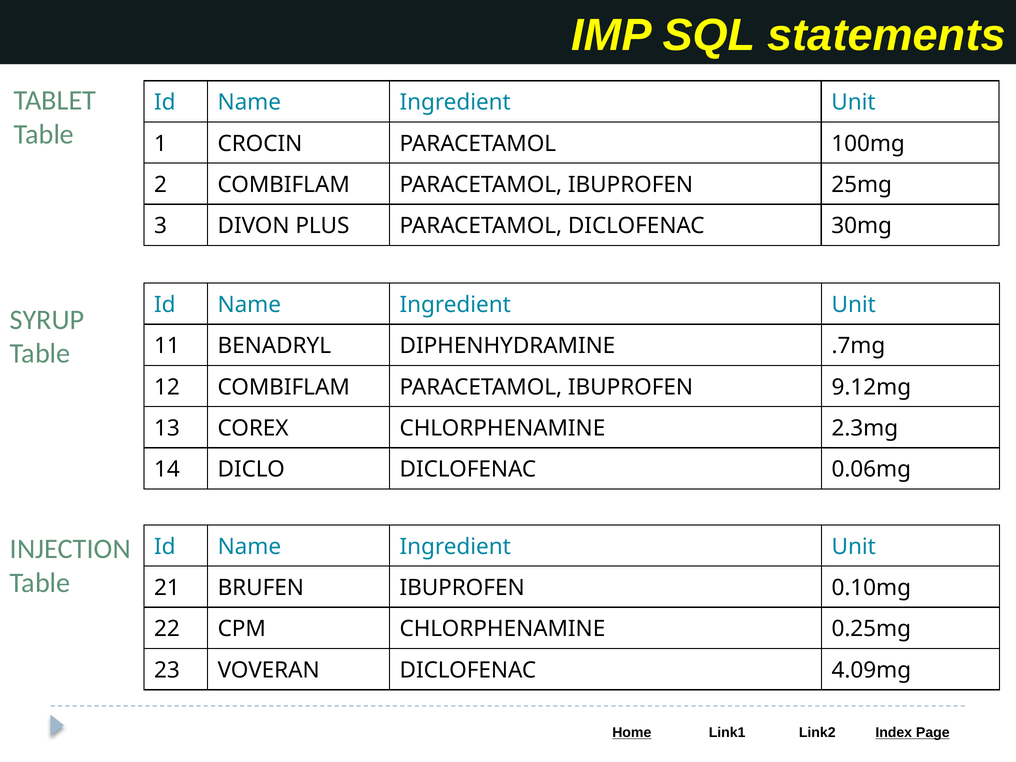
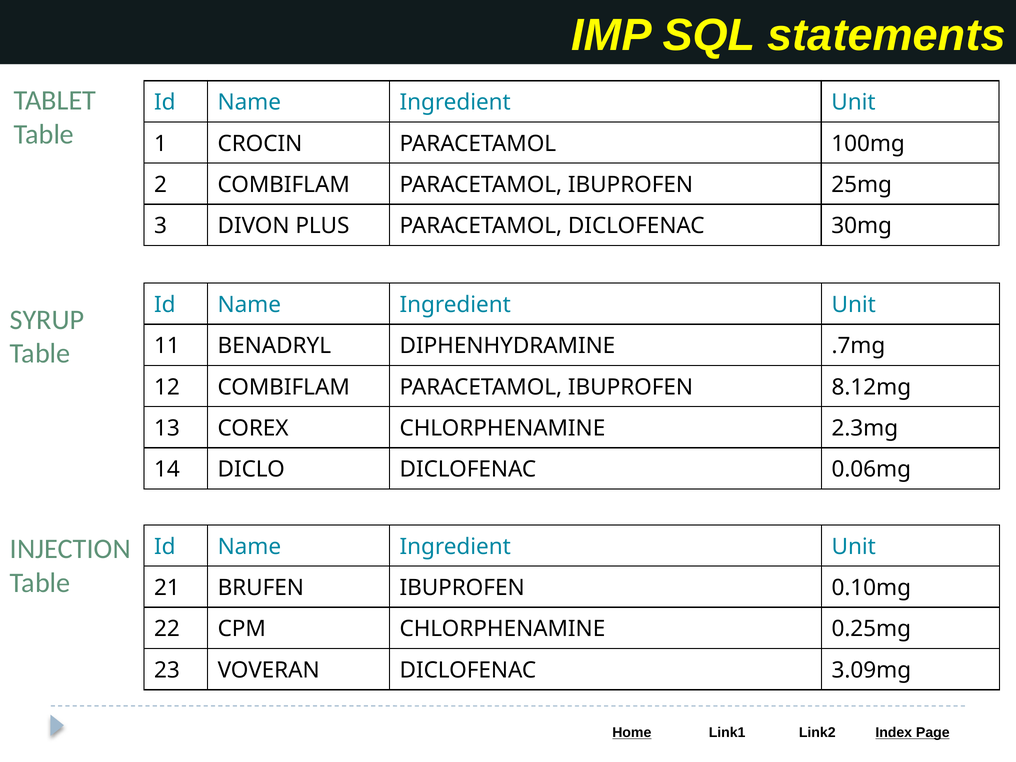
9.12mg: 9.12mg -> 8.12mg
4.09mg: 4.09mg -> 3.09mg
